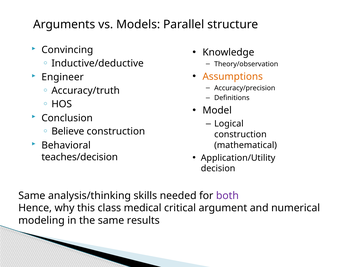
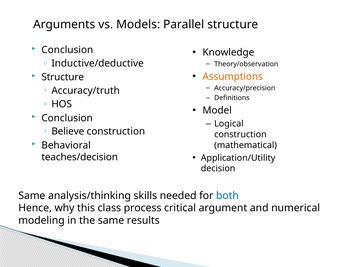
Convincing at (67, 50): Convincing -> Conclusion
Engineer at (63, 77): Engineer -> Structure
both colour: purple -> blue
medical: medical -> process
